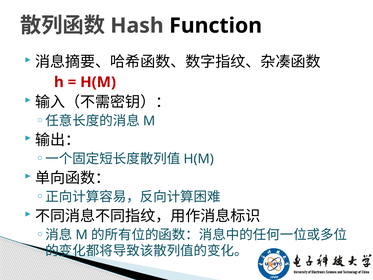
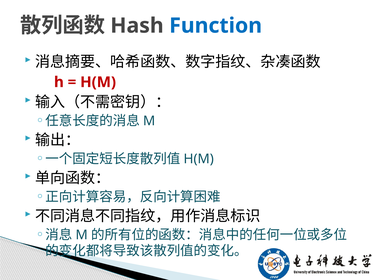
Function colour: black -> blue
